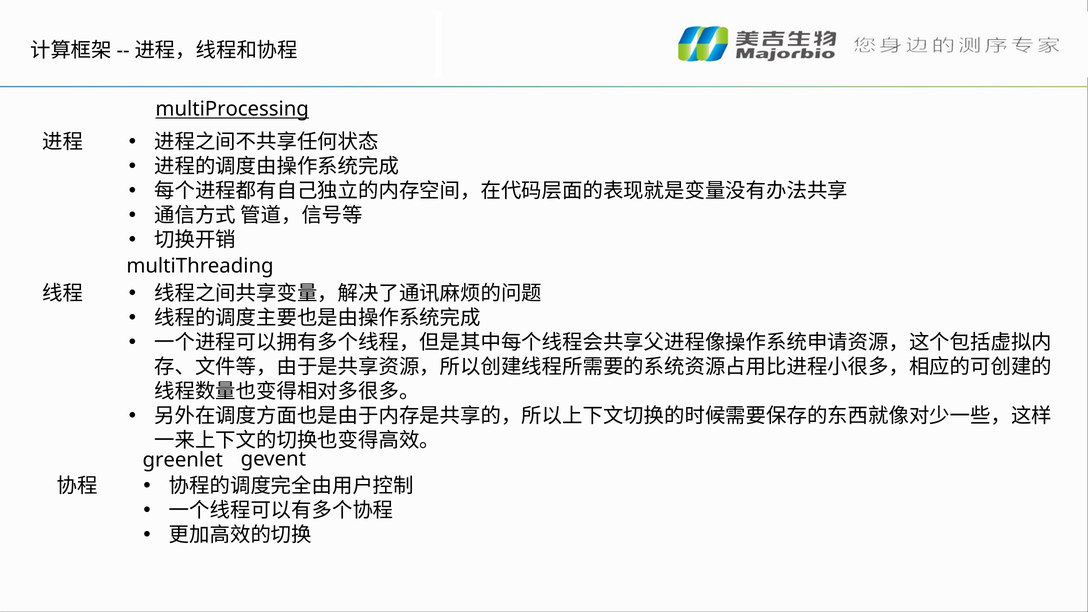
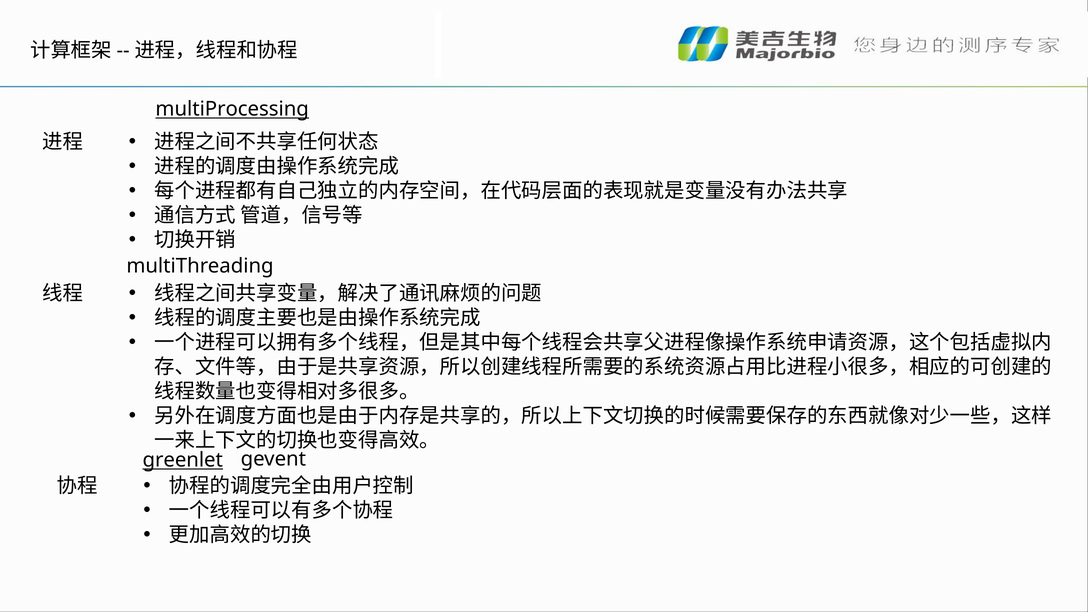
greenlet underline: none -> present
